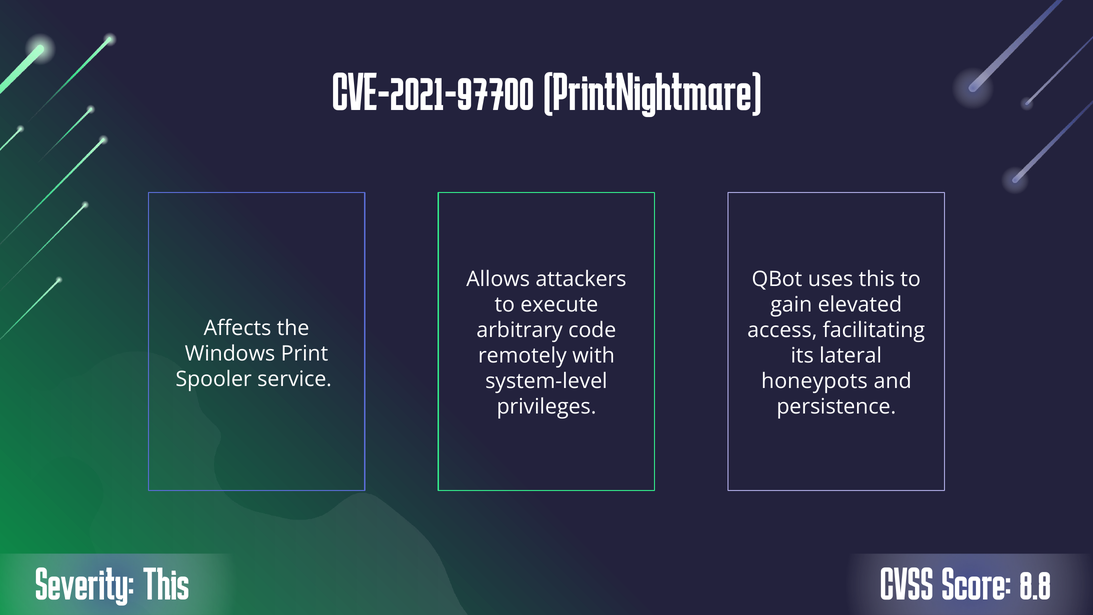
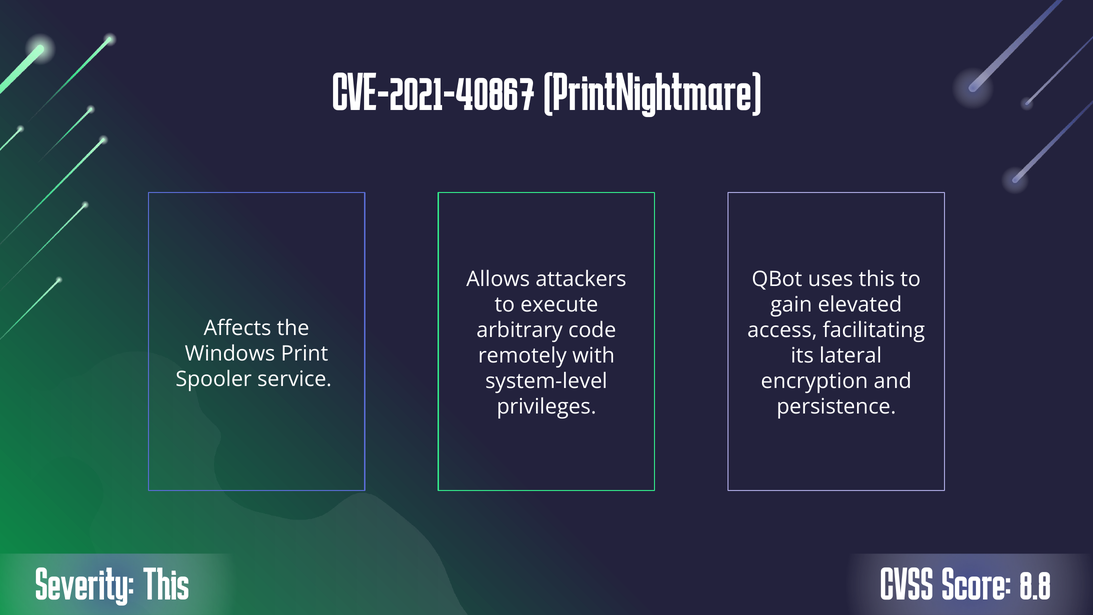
CVE-2021-97700: CVE-2021-97700 -> CVE-2021-40867
honeypots: honeypots -> encryption
